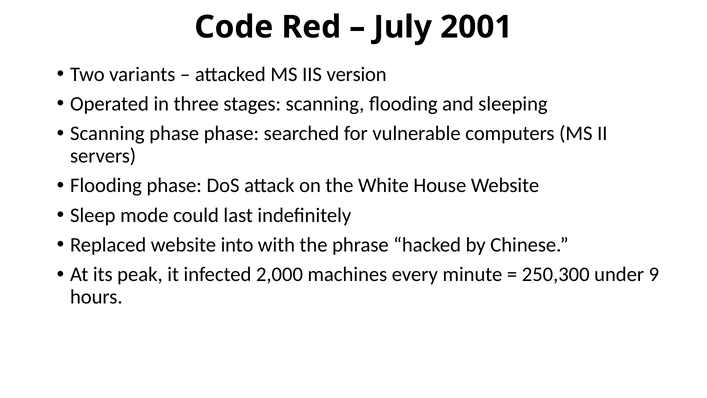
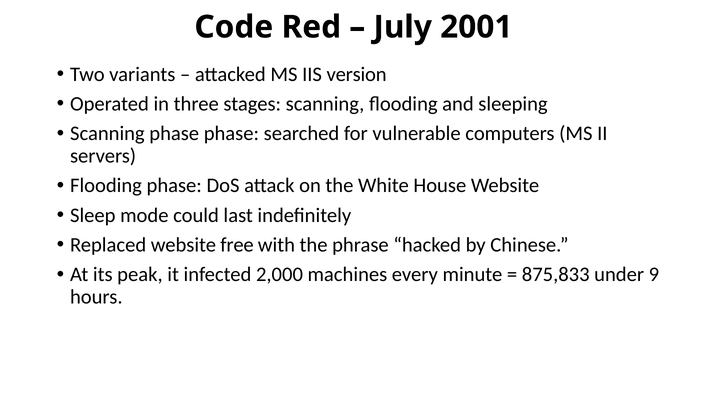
into: into -> free
250,300: 250,300 -> 875,833
